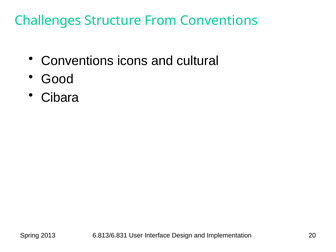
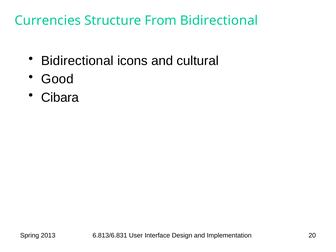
Challenges: Challenges -> Currencies
From Conventions: Conventions -> Bidirectional
Conventions at (77, 61): Conventions -> Bidirectional
